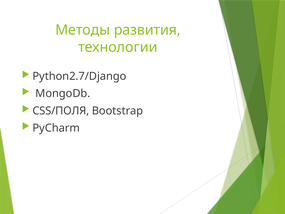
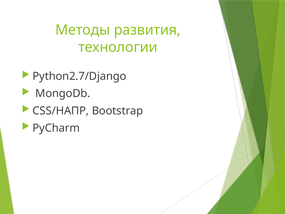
CSS/ПОЛЯ: CSS/ПОЛЯ -> CSS/НАПР
